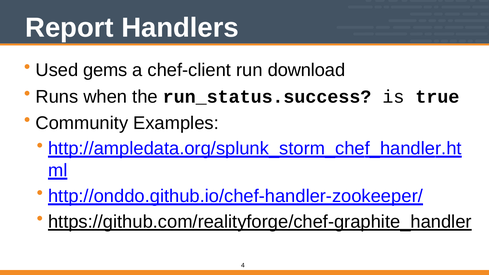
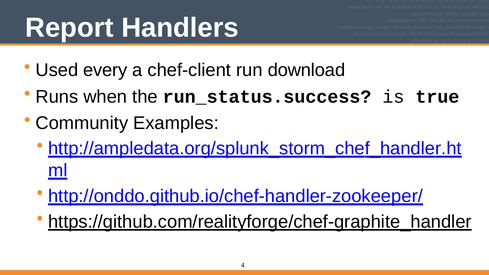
gems: gems -> every
